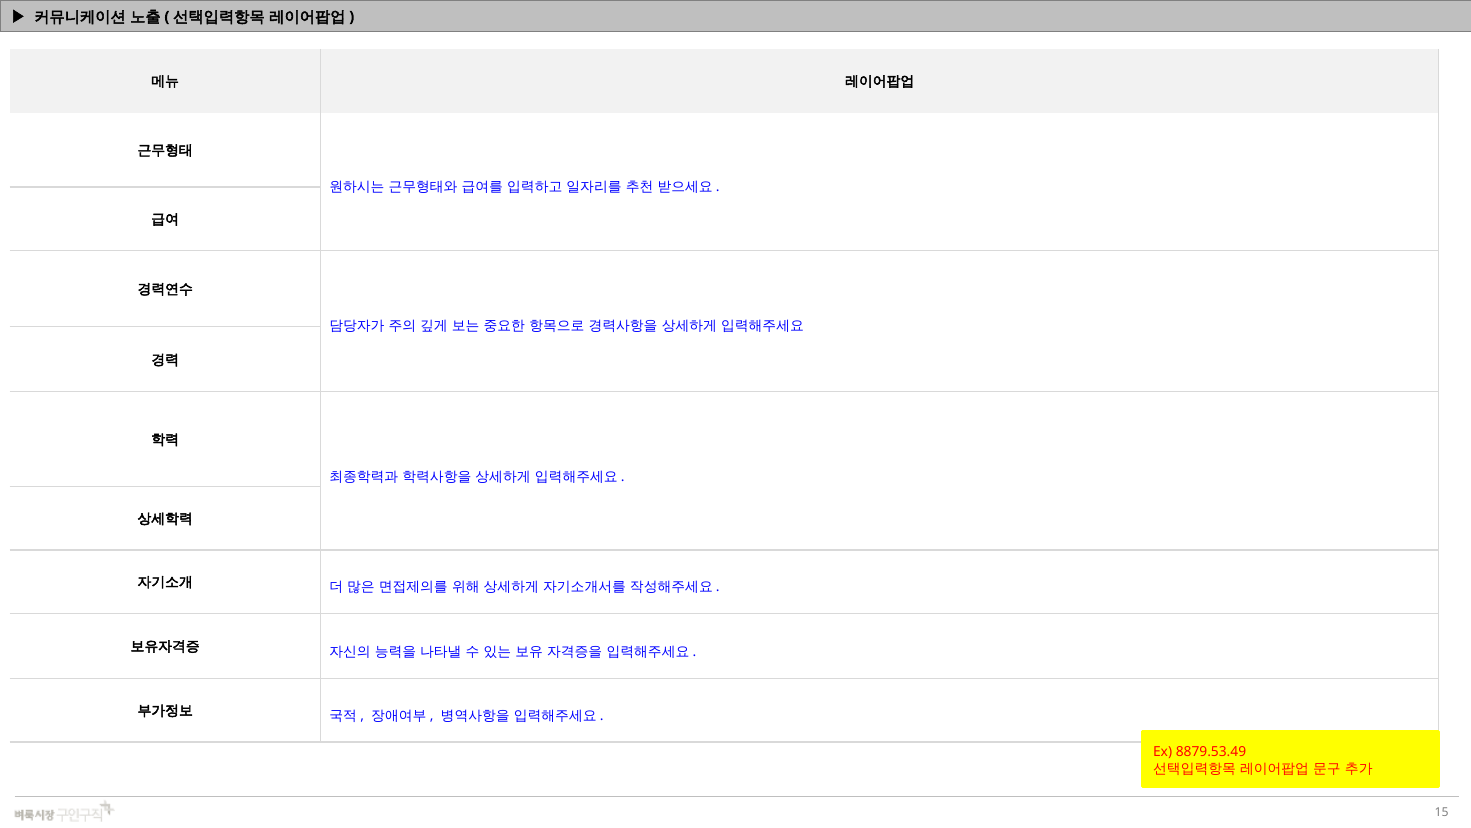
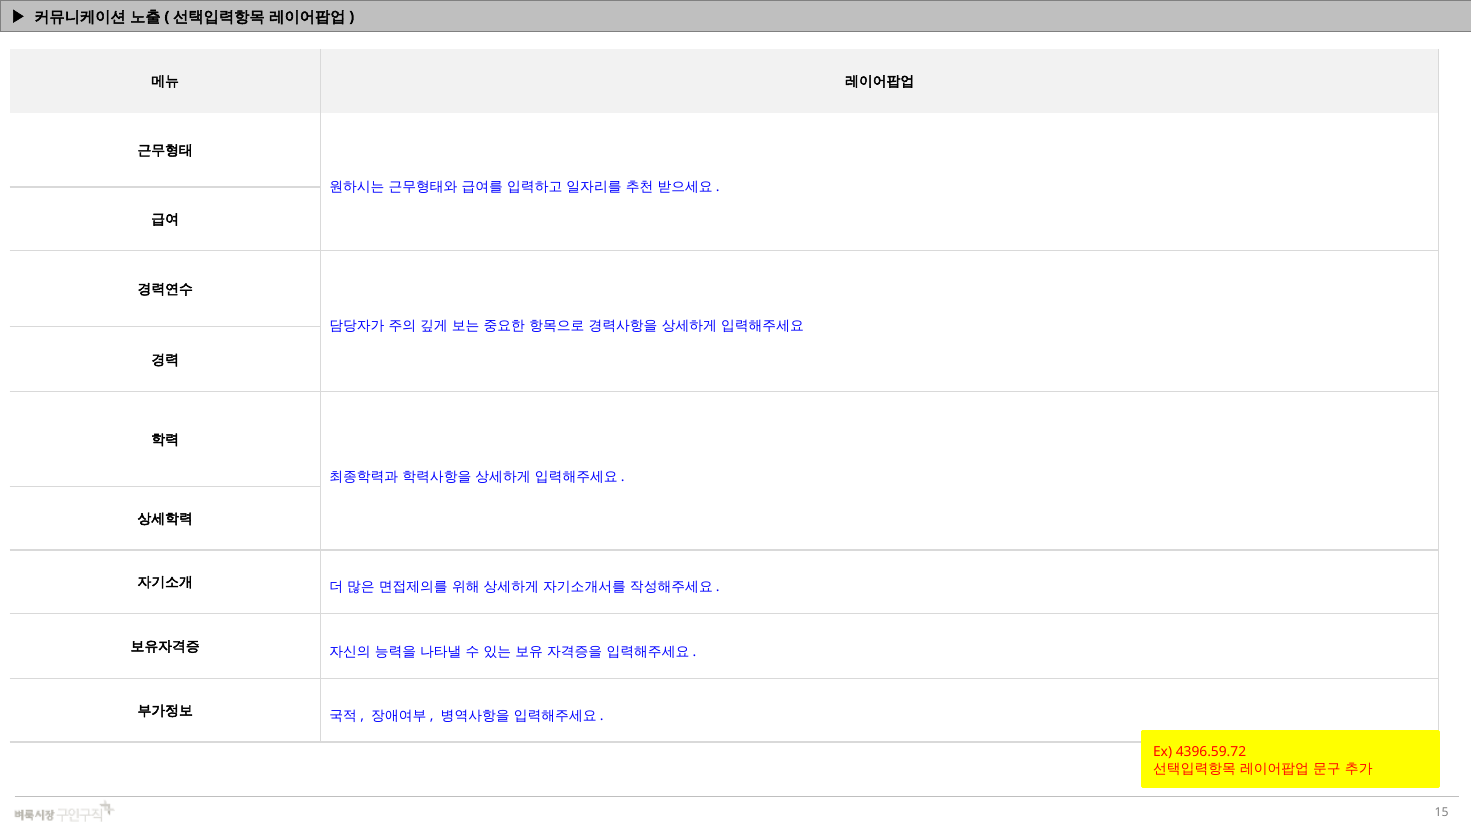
8879.53.49: 8879.53.49 -> 4396.59.72
